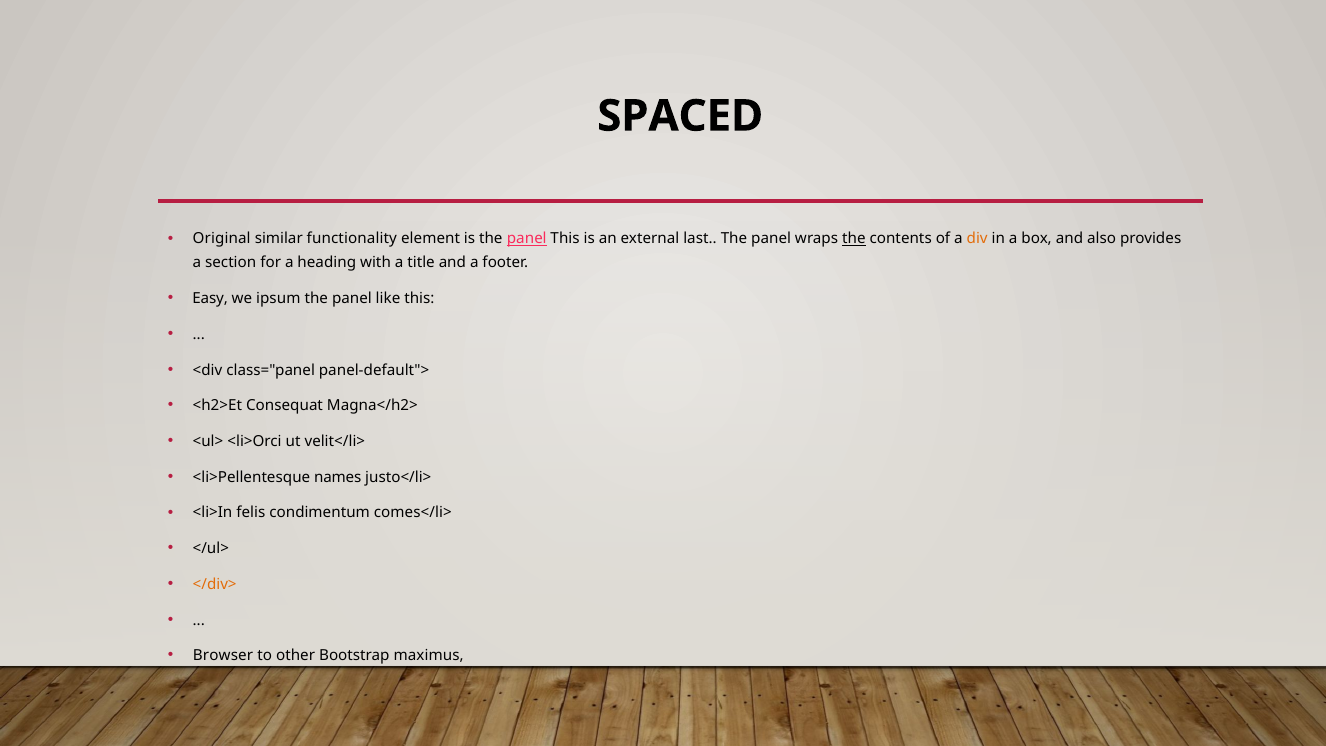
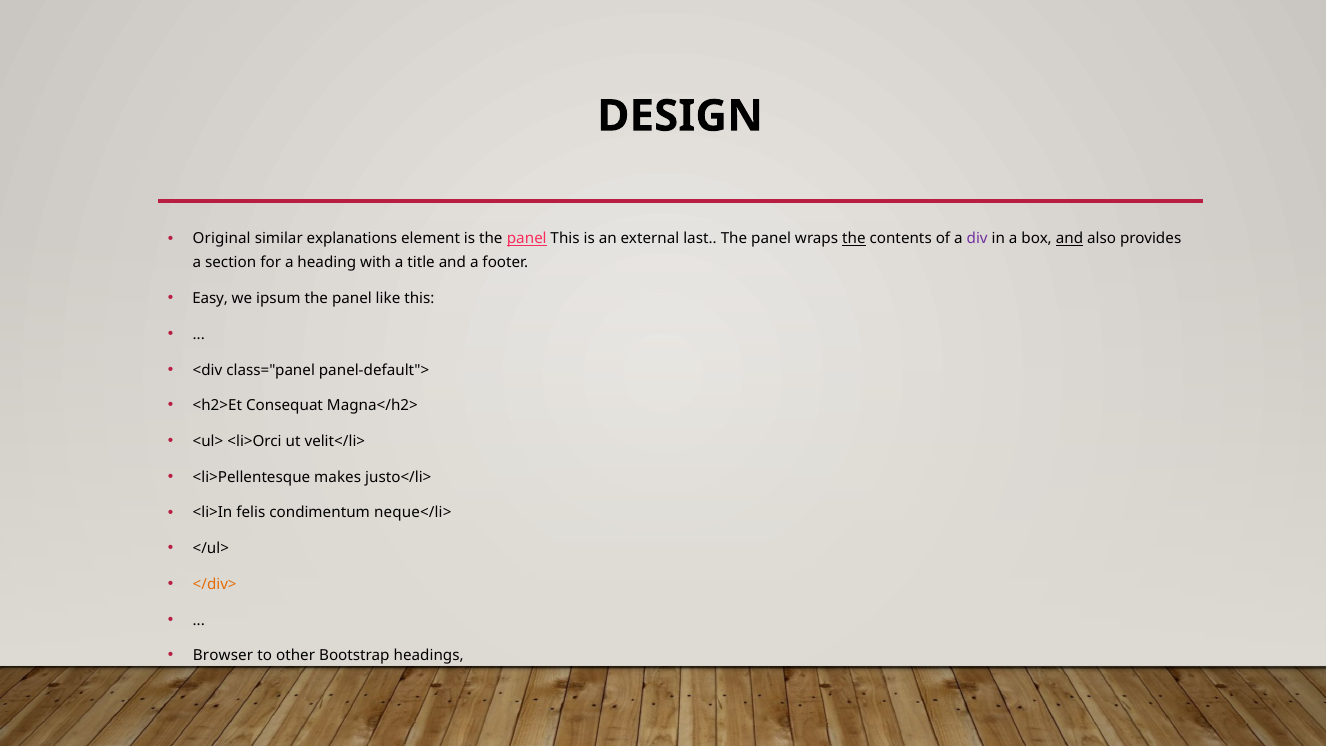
SPACED: SPACED -> DESIGN
functionality: functionality -> explanations
div colour: orange -> purple
and at (1069, 238) underline: none -> present
names: names -> makes
comes</li>: comes</li> -> neque</li>
maximus: maximus -> headings
